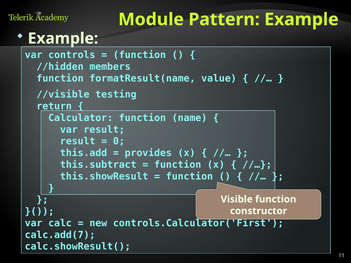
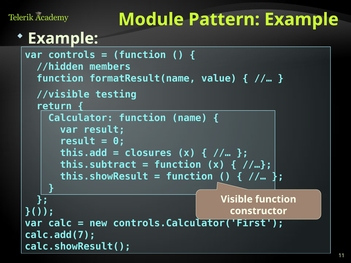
provides: provides -> closures
